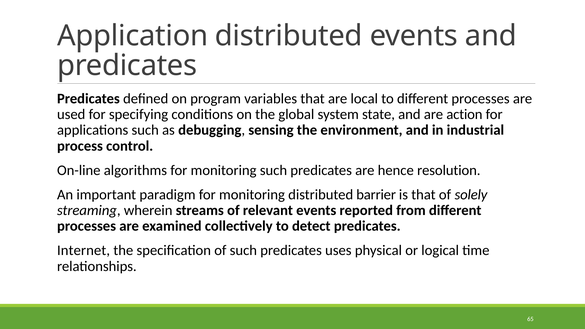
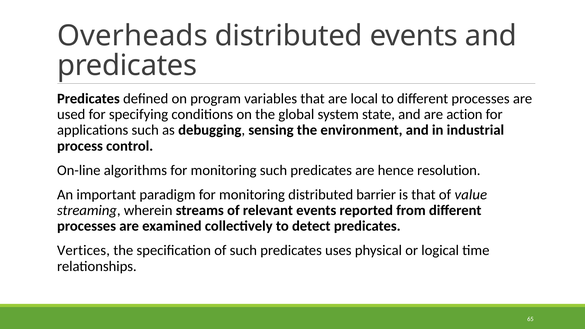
Application: Application -> Overheads
solely: solely -> value
Internet: Internet -> Vertices
